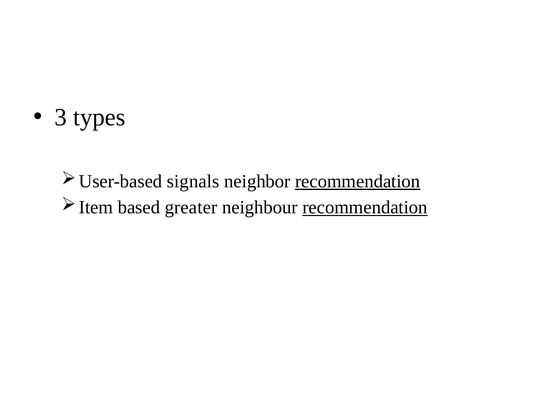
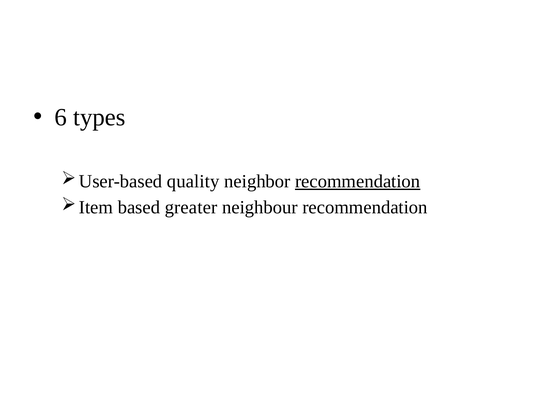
3: 3 -> 6
signals: signals -> quality
recommendation at (365, 208) underline: present -> none
